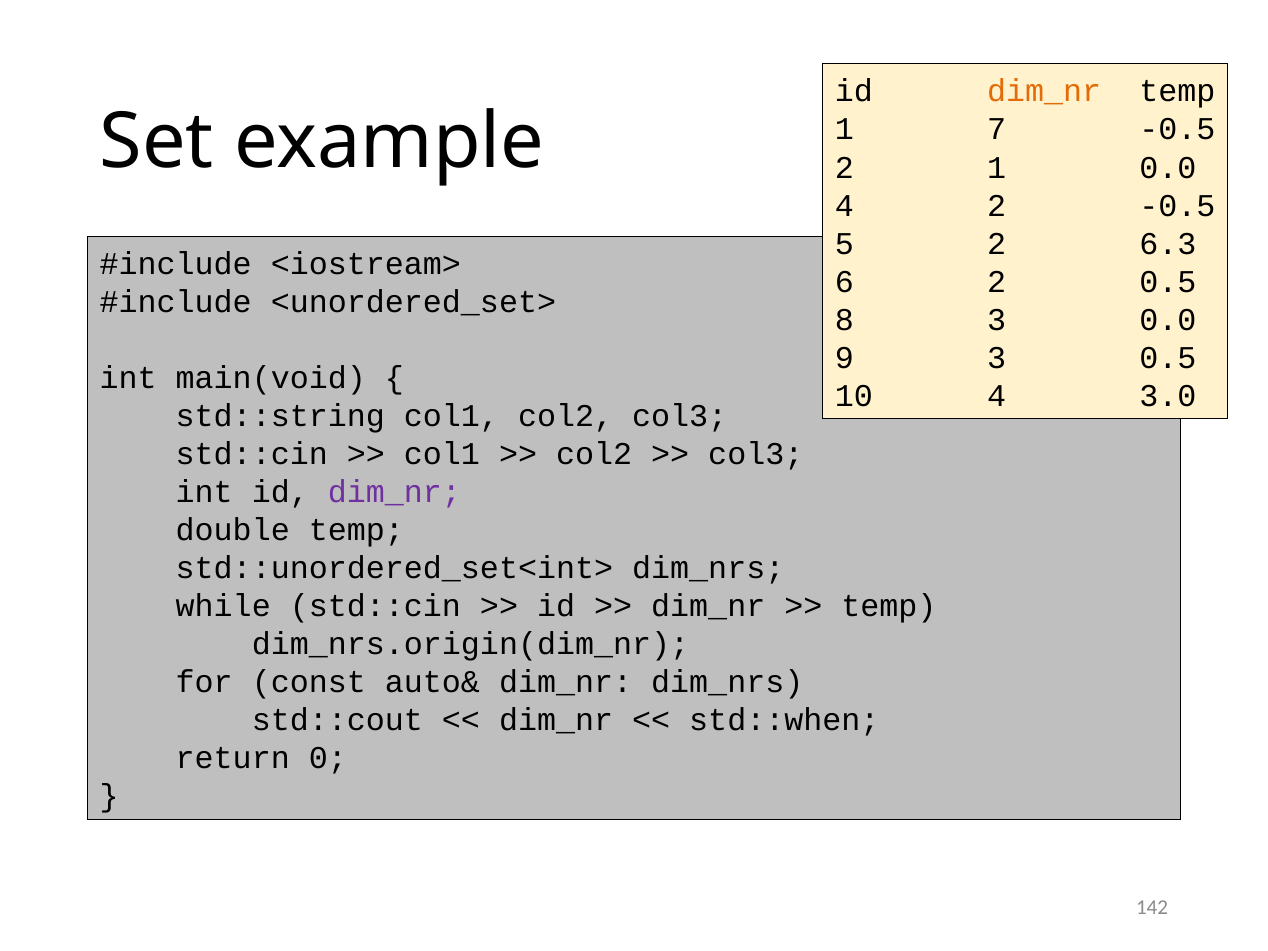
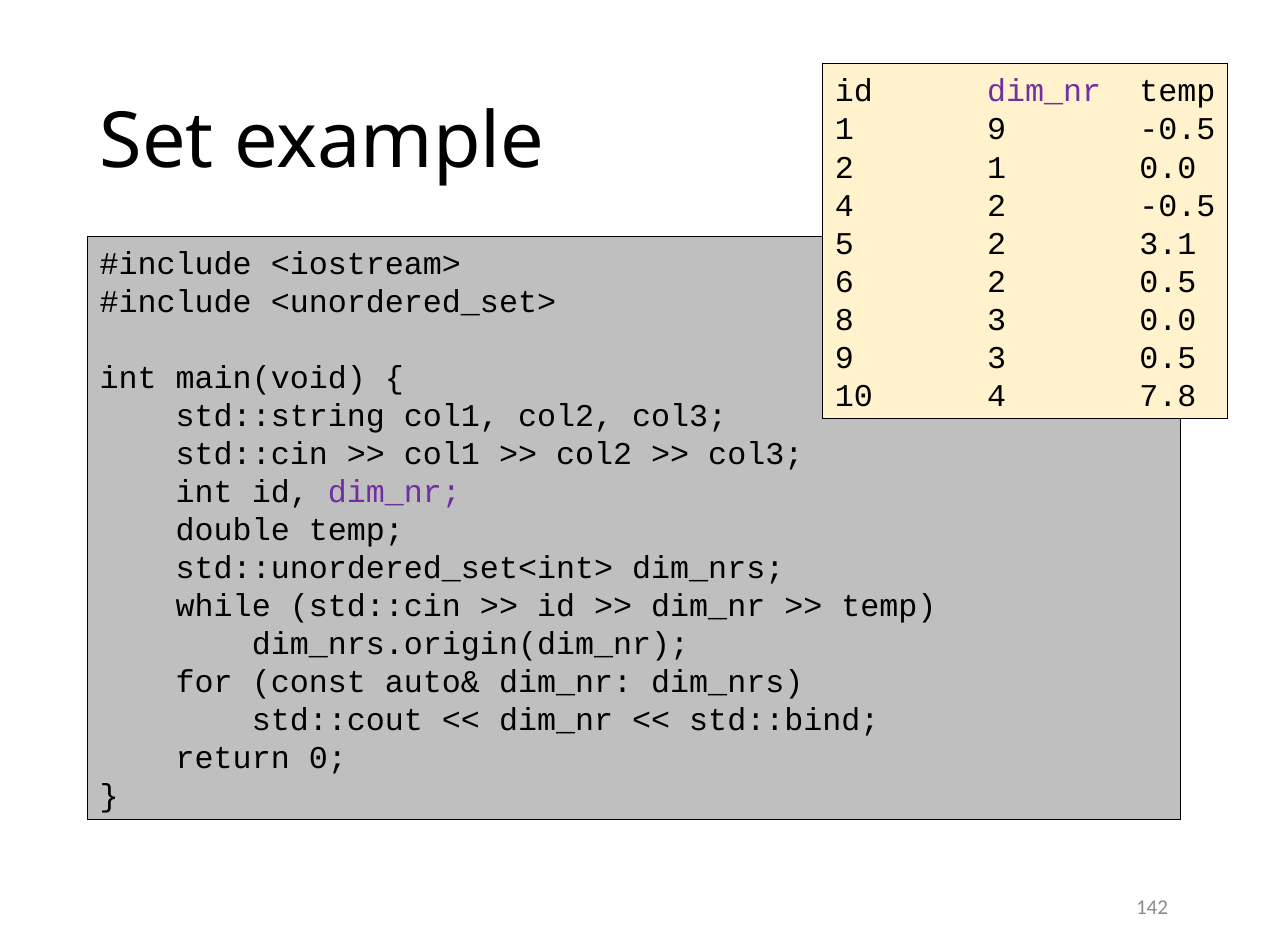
dim_nr at (1044, 91) colour: orange -> purple
1 7: 7 -> 9
6.3: 6.3 -> 3.1
3.0: 3.0 -> 7.8
std::when: std::when -> std::bind
